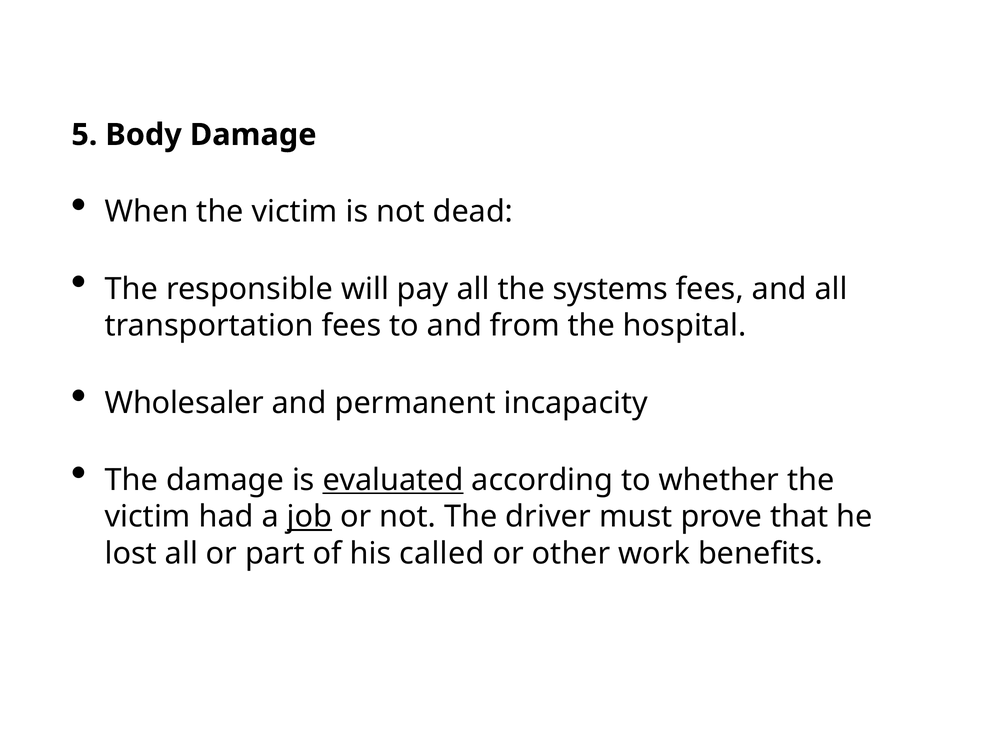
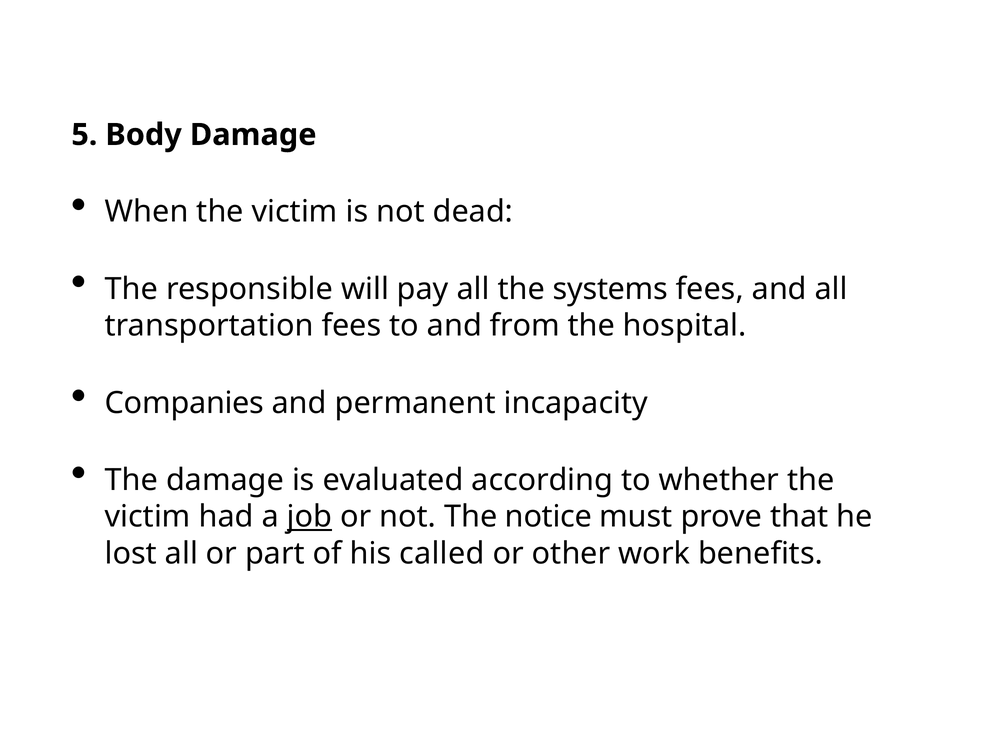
Wholesaler: Wholesaler -> Companies
evaluated underline: present -> none
driver: driver -> notice
